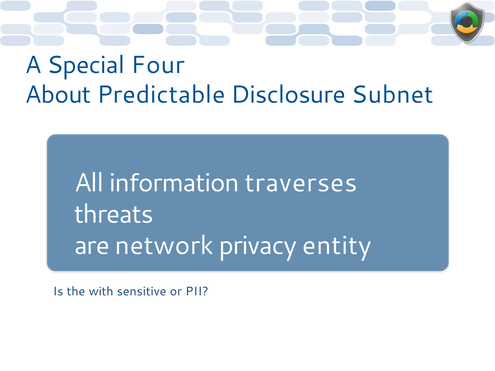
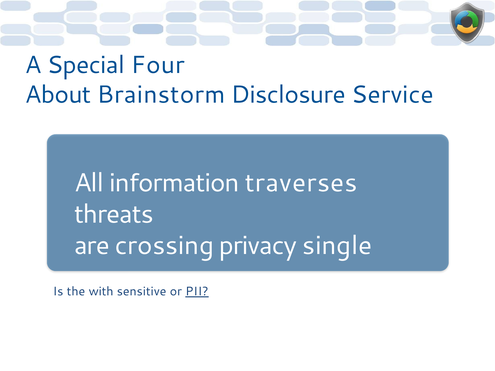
Predictable: Predictable -> Brainstorm
Subnet: Subnet -> Service
network: network -> crossing
entity: entity -> single
PII underline: none -> present
